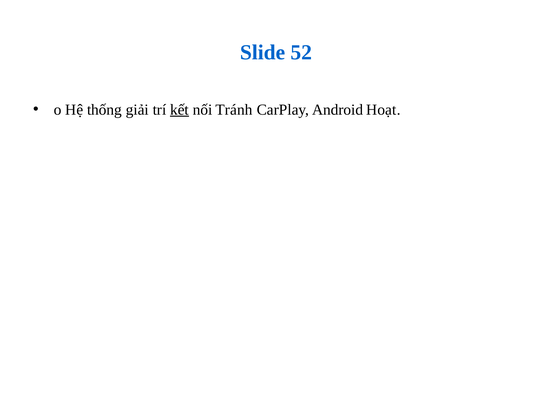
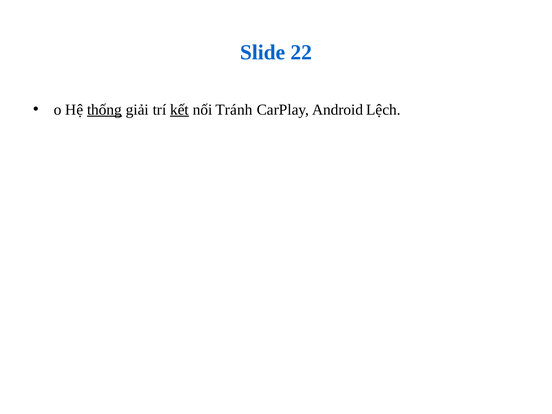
52: 52 -> 22
thống underline: none -> present
Hoạt: Hoạt -> Lệch
